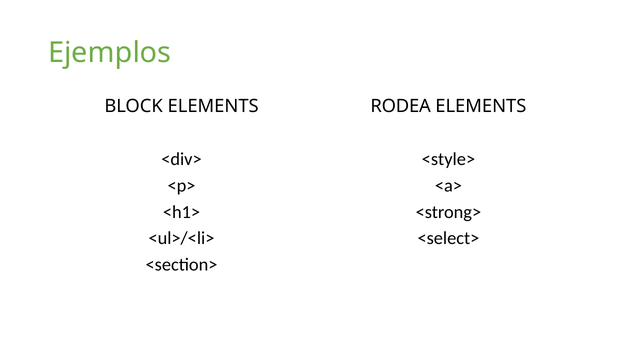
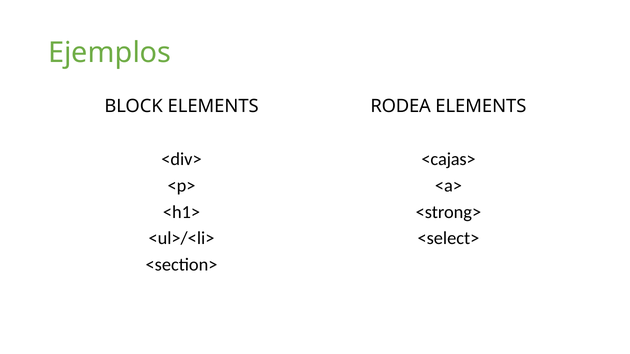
<style>: <style> -> <cajas>
